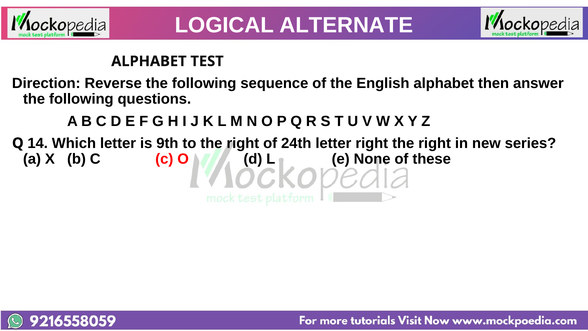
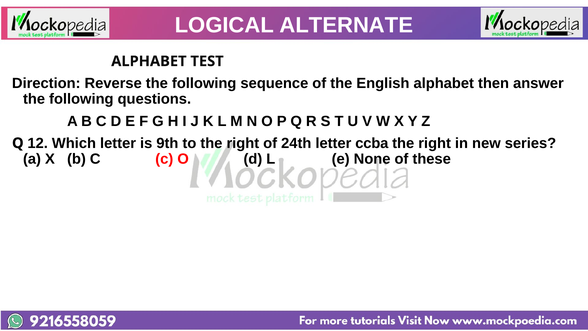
14: 14 -> 12
letter right: right -> ccba
